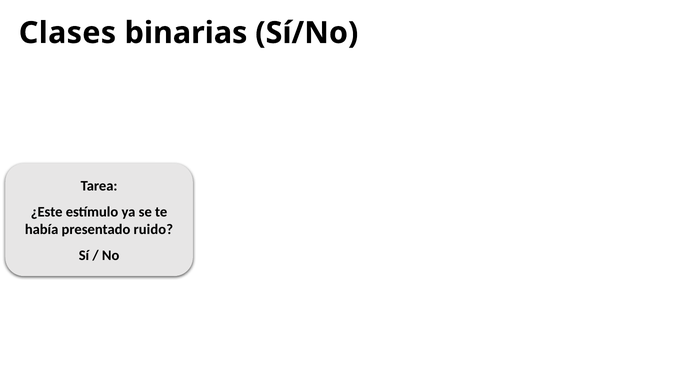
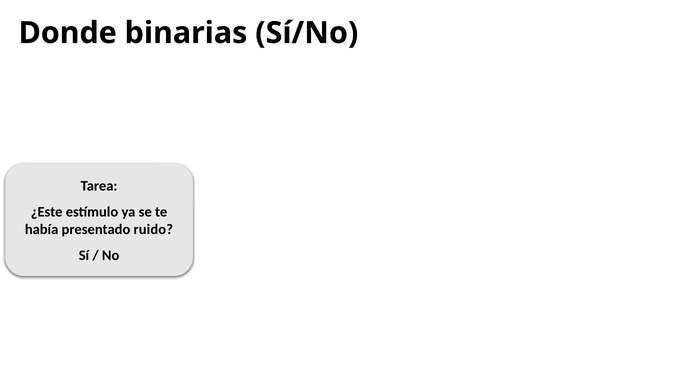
Clases: Clases -> Donde
